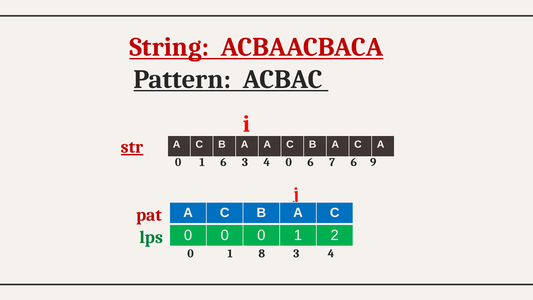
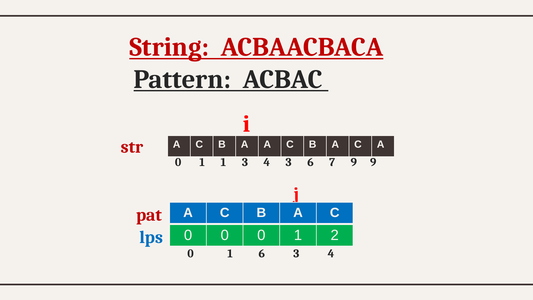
str underline: present -> none
1 6: 6 -> 1
4 0: 0 -> 3
7 6: 6 -> 9
lps colour: green -> blue
1 8: 8 -> 6
